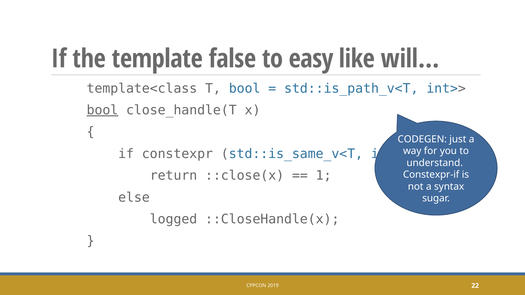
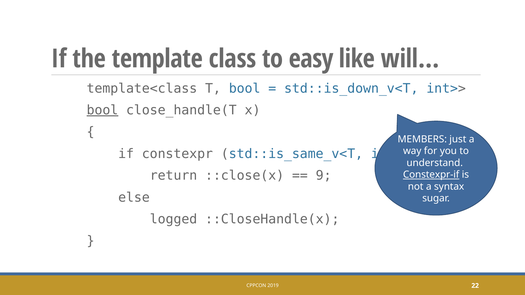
false: false -> class
std::is_path_v<T: std::is_path_v<T -> std::is_down_v<T
CODEGEN: CODEGEN -> MEMBERS
1: 1 -> 9
Constexpr-if underline: none -> present
